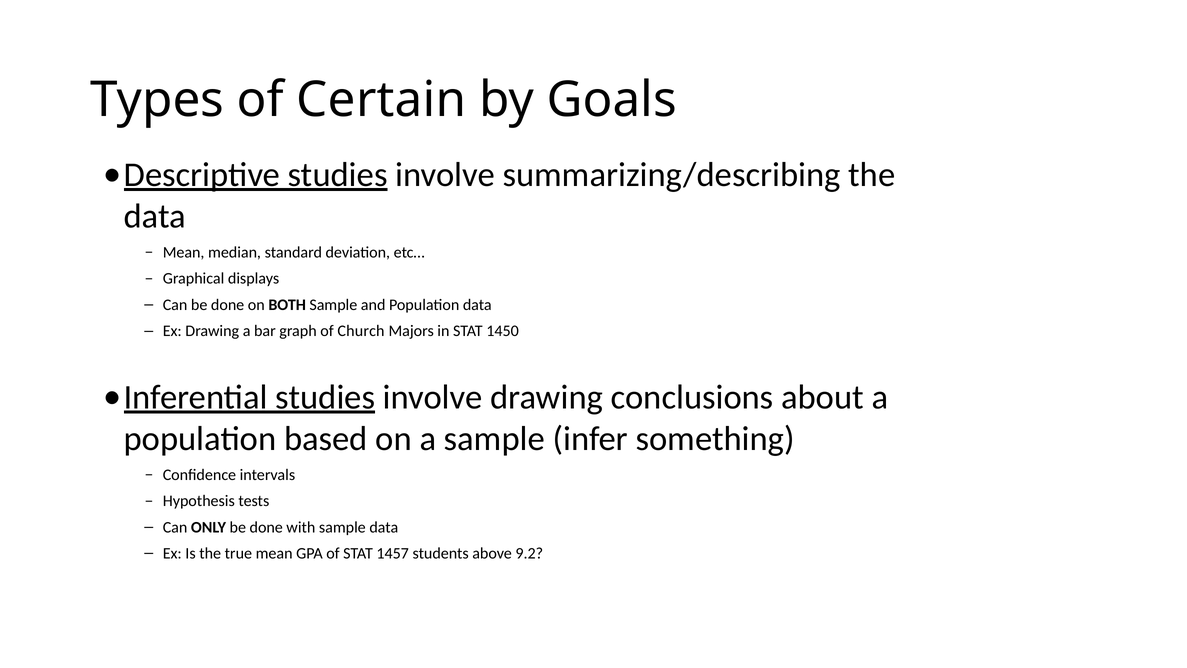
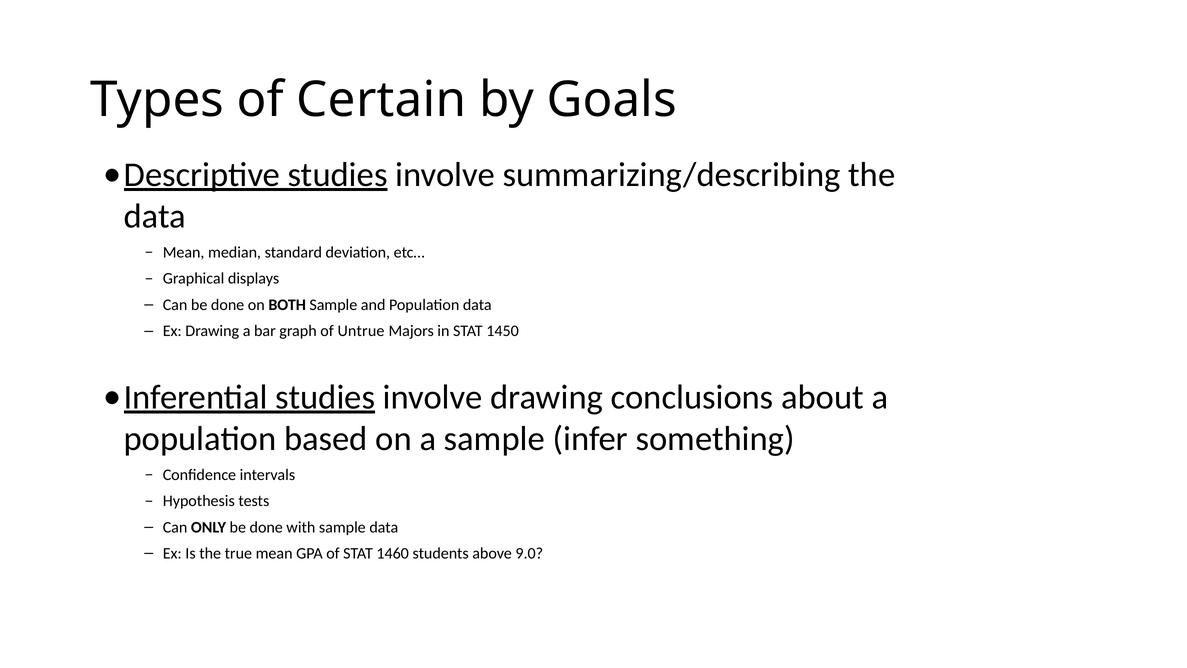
Church: Church -> Untrue
1457: 1457 -> 1460
9.2: 9.2 -> 9.0
